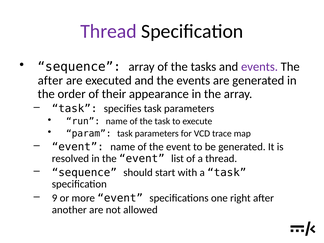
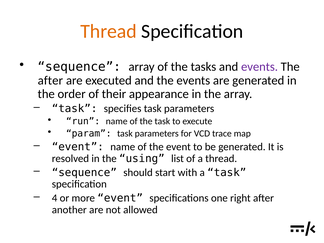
Thread at (109, 31) colour: purple -> orange
in the event: event -> using
9: 9 -> 4
